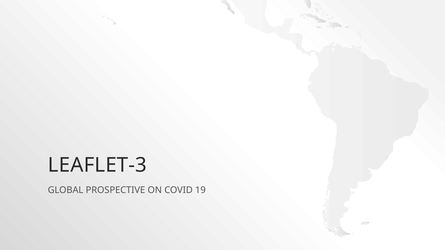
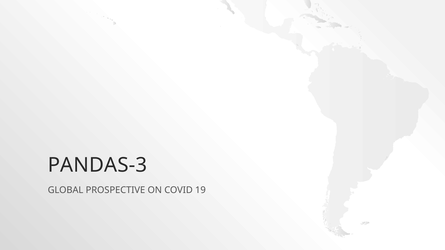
LEAFLET-3: LEAFLET-3 -> PANDAS-3
